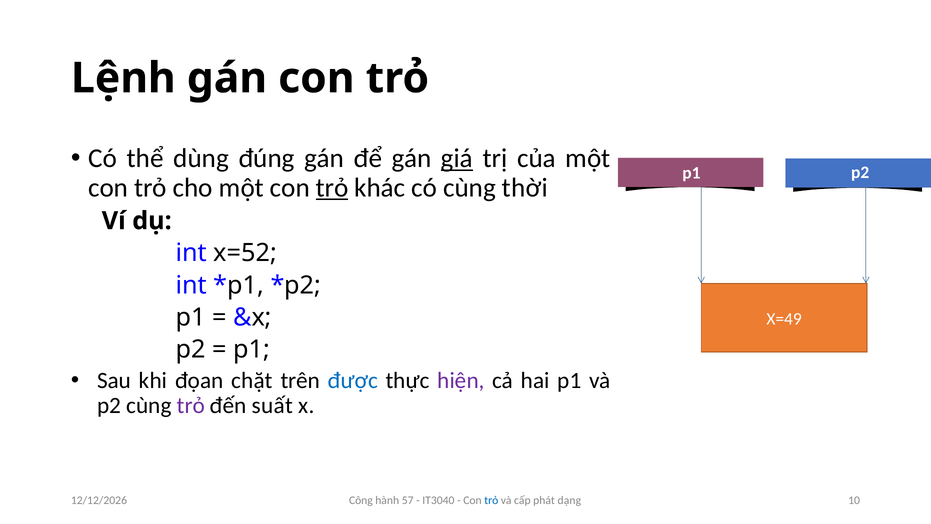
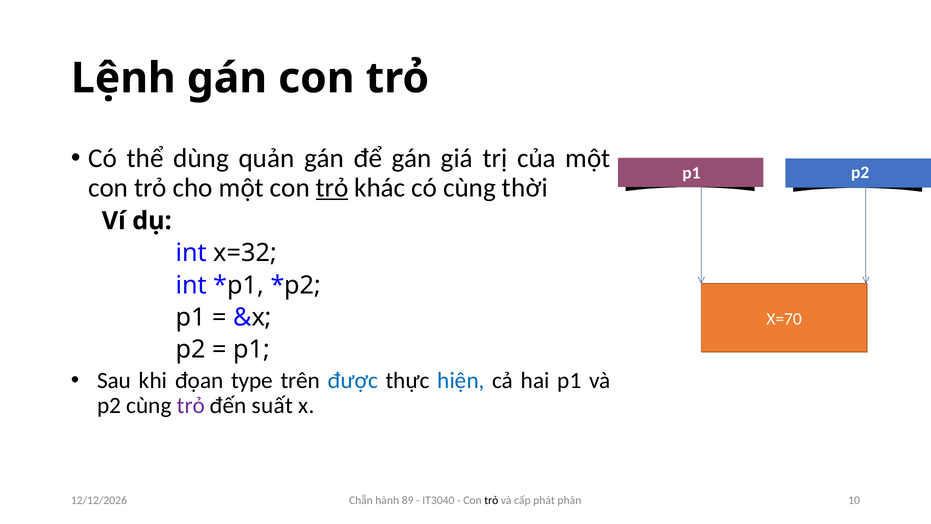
đúng: đúng -> quản
giá underline: present -> none
x=52: x=52 -> x=32
X=49: X=49 -> X=70
chặt: chặt -> type
hiện colour: purple -> blue
Công: Công -> Chẵn
57: 57 -> 89
trỏ at (491, 500) colour: blue -> black
dạng: dạng -> phân
